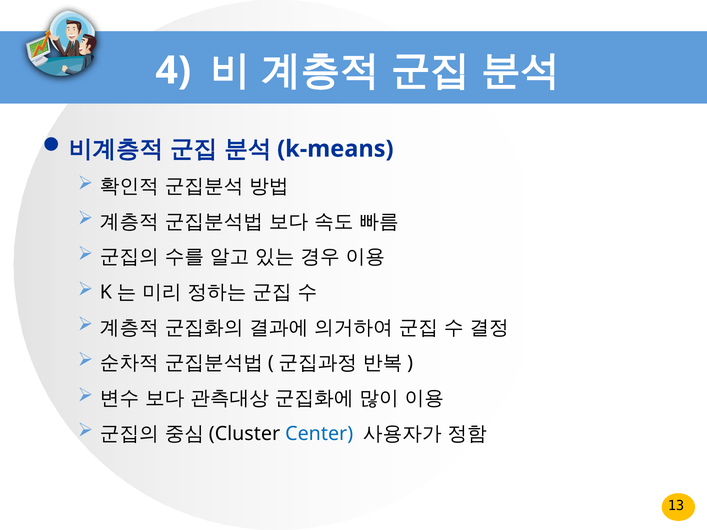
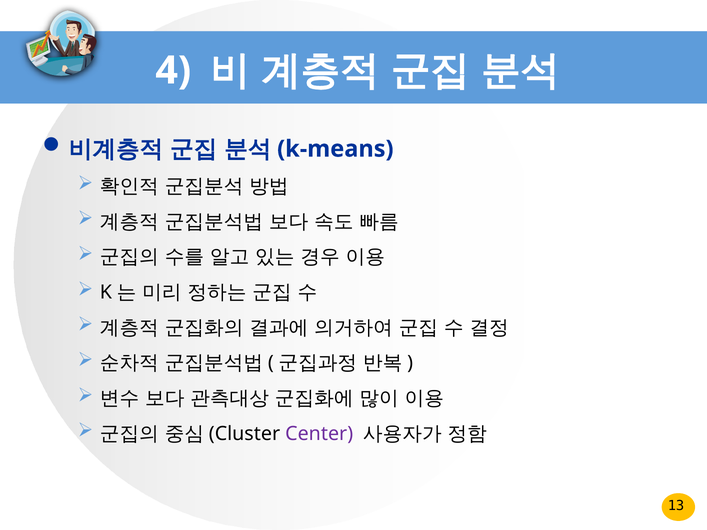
Center colour: blue -> purple
